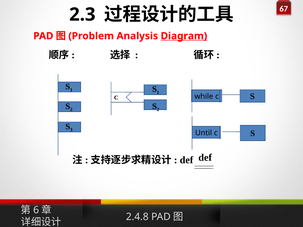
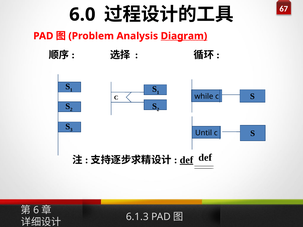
2.3: 2.3 -> 6.0
def at (187, 160) underline: none -> present
2.4.8: 2.4.8 -> 6.1.3
